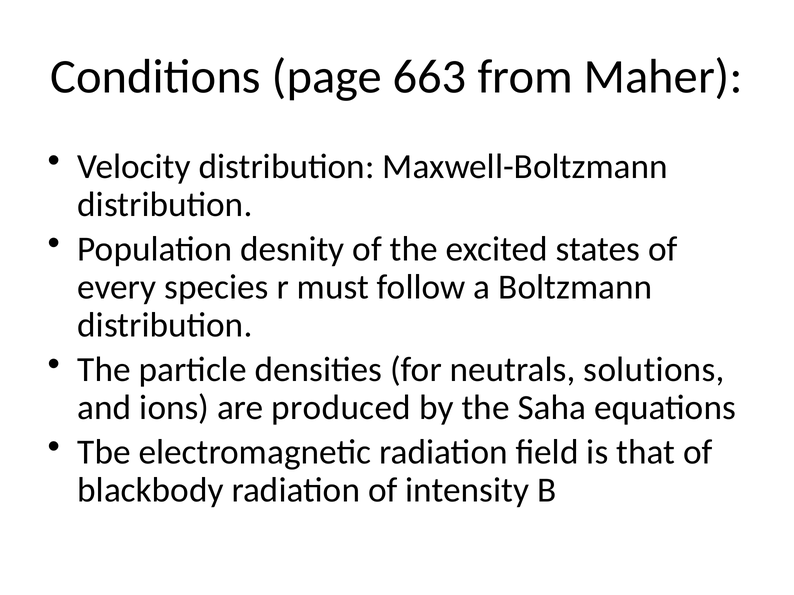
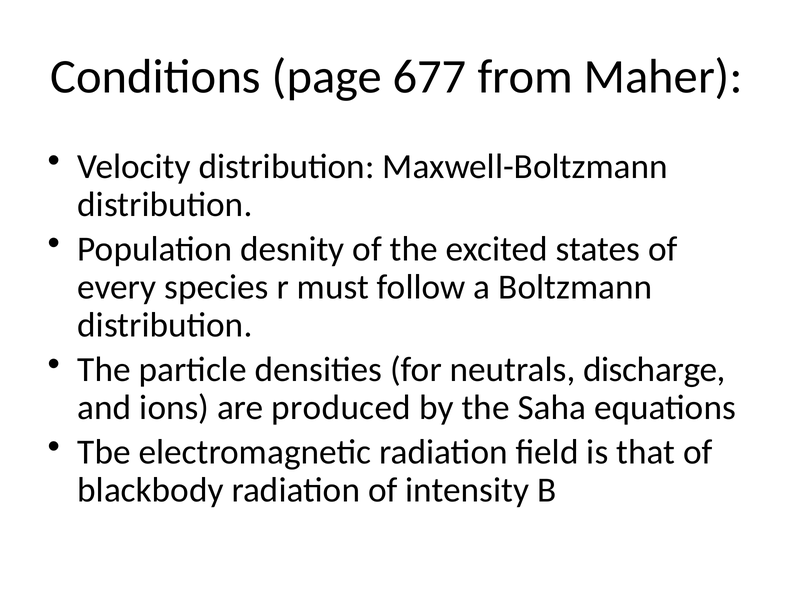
663: 663 -> 677
solutions: solutions -> discharge
